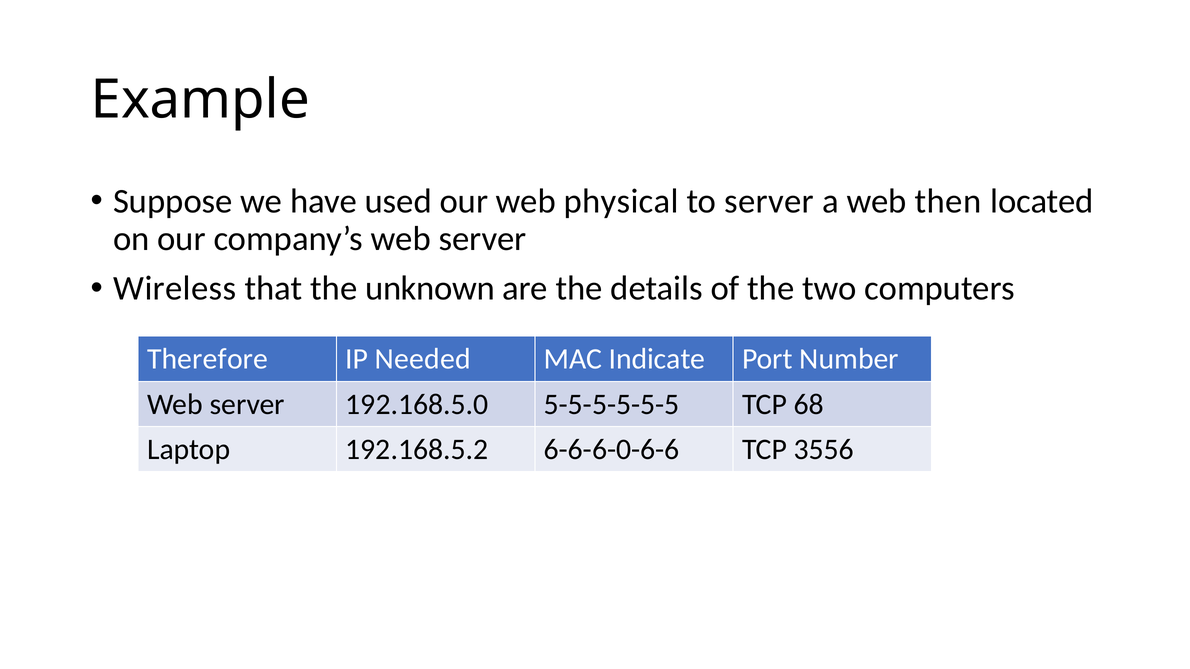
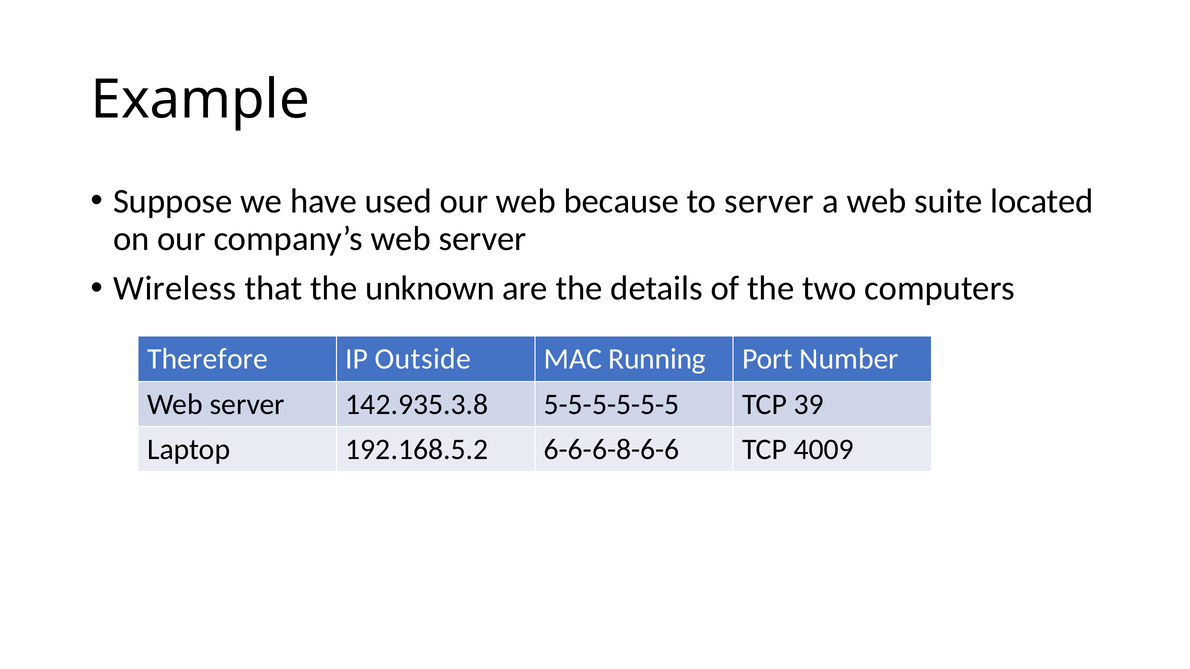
physical: physical -> because
then: then -> suite
Needed: Needed -> Outside
Indicate: Indicate -> Running
192.168.5.0: 192.168.5.0 -> 142.935.3.8
68: 68 -> 39
6-6-6-0-6-6: 6-6-6-0-6-6 -> 6-6-6-8-6-6
3556: 3556 -> 4009
